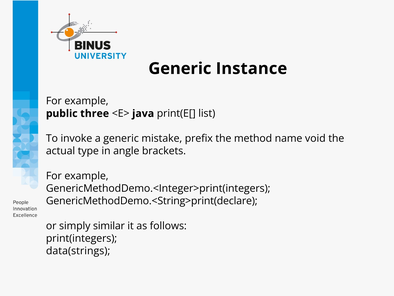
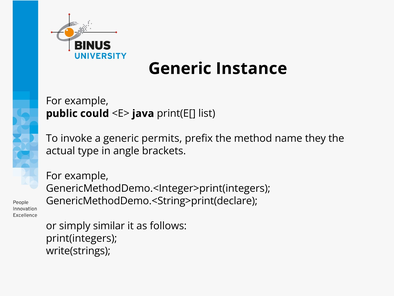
three: three -> could
mistake: mistake -> permits
void: void -> they
data(strings: data(strings -> write(strings
